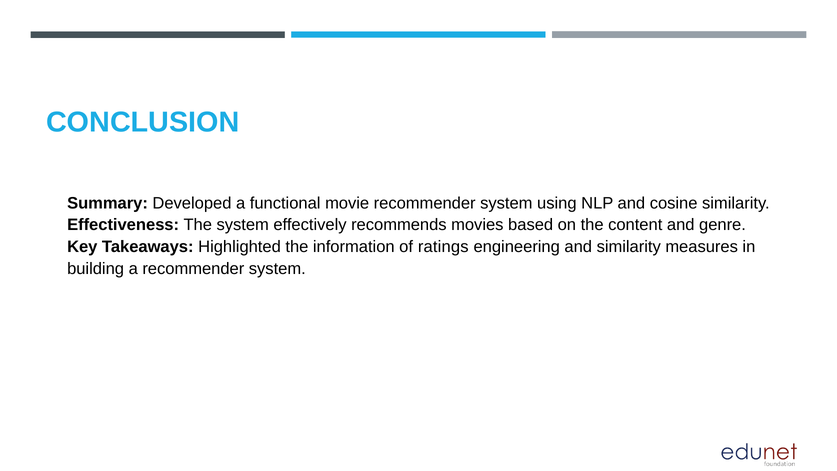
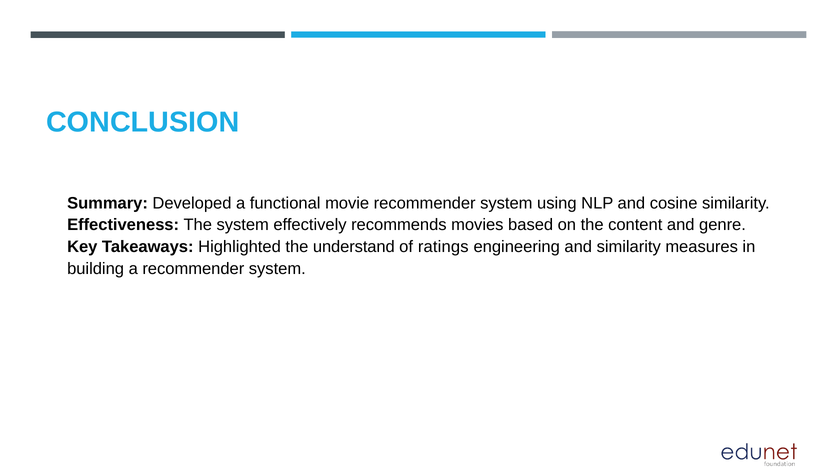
information: information -> understand
